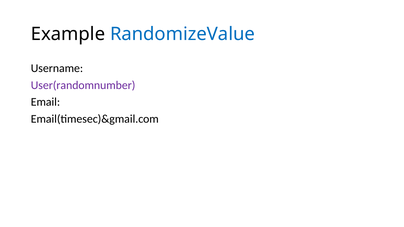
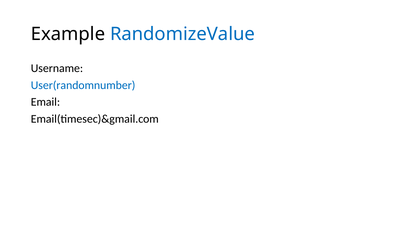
User(randomnumber colour: purple -> blue
